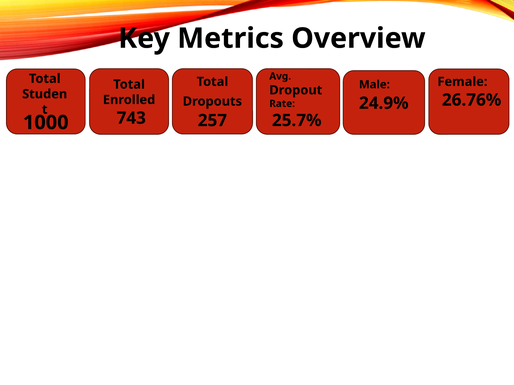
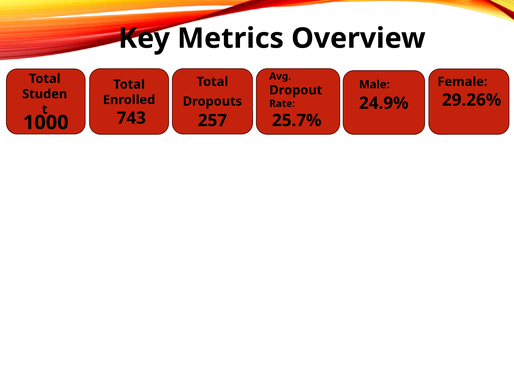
26.76%: 26.76% -> 29.26%
